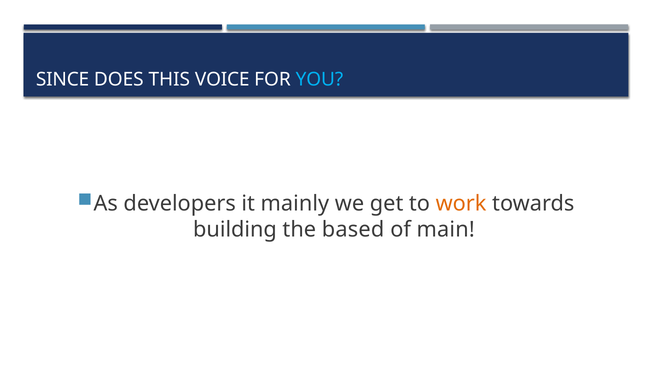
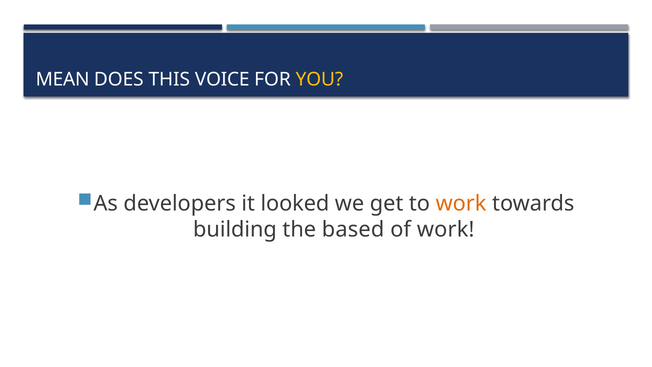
SINCE: SINCE -> MEAN
YOU colour: light blue -> yellow
mainly: mainly -> looked
of main: main -> work
